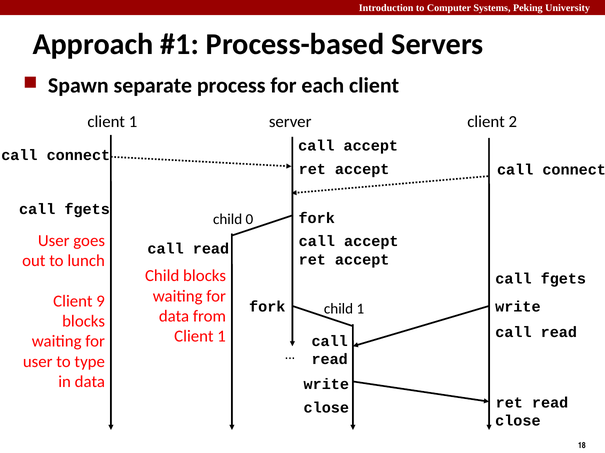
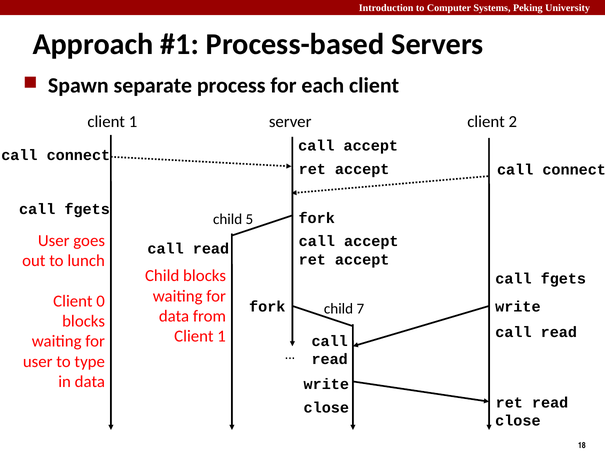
0: 0 -> 5
9: 9 -> 0
child 1: 1 -> 7
